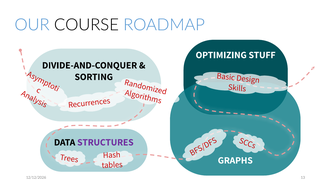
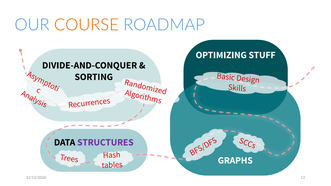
COURSE colour: black -> orange
